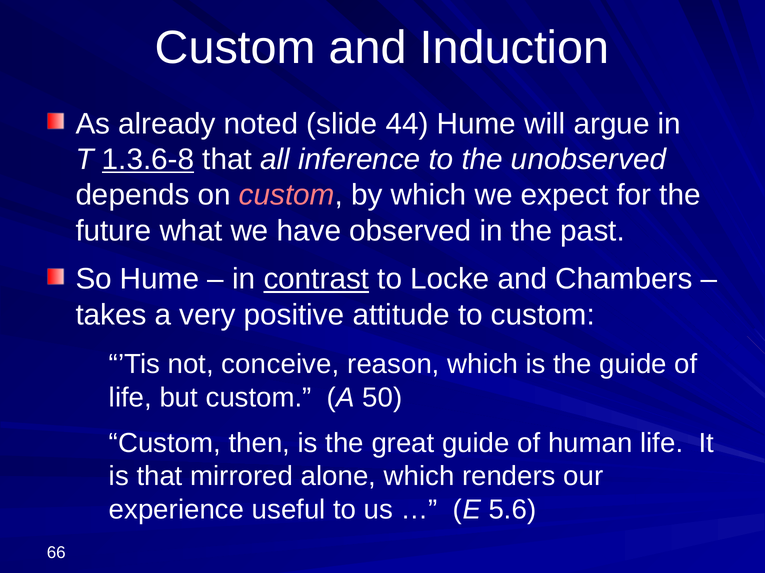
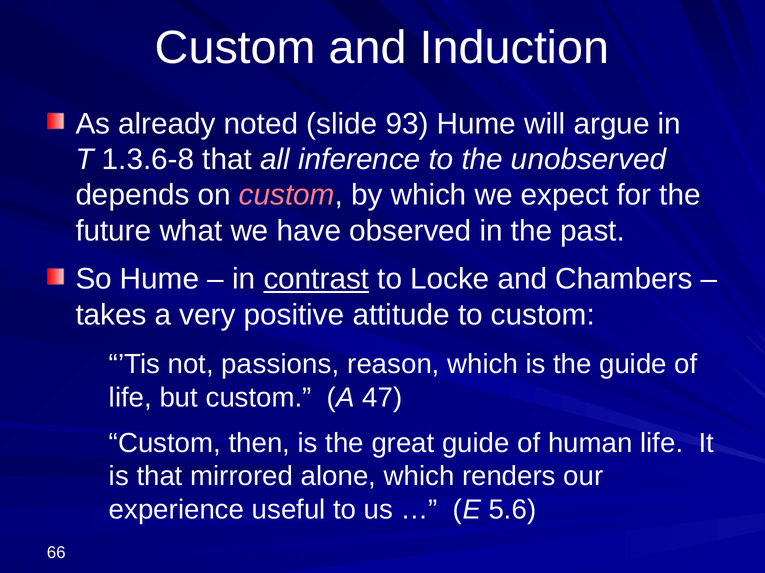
44: 44 -> 93
1.3.6-8 underline: present -> none
conceive: conceive -> passions
50: 50 -> 47
